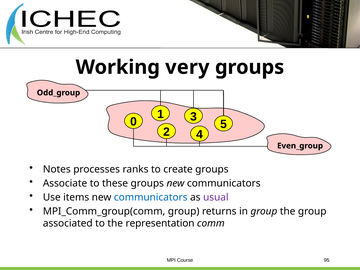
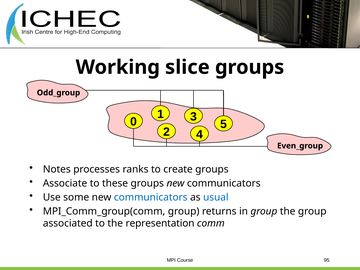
very: very -> slice
items: items -> some
usual colour: purple -> blue
